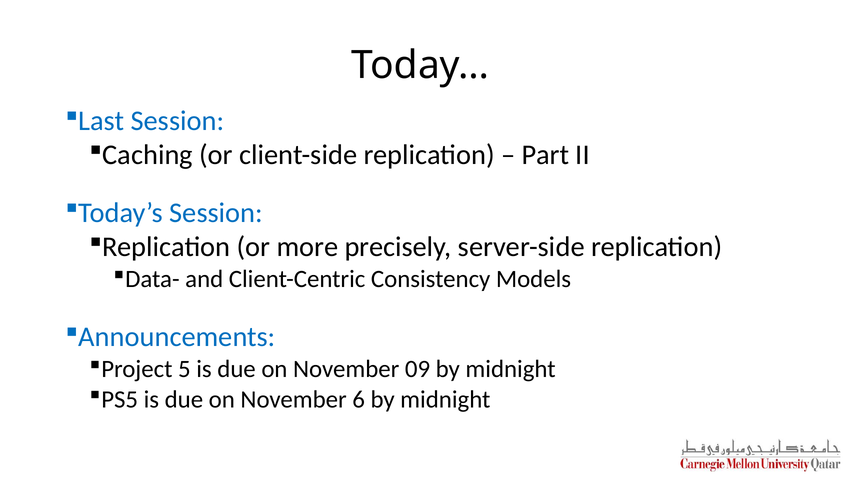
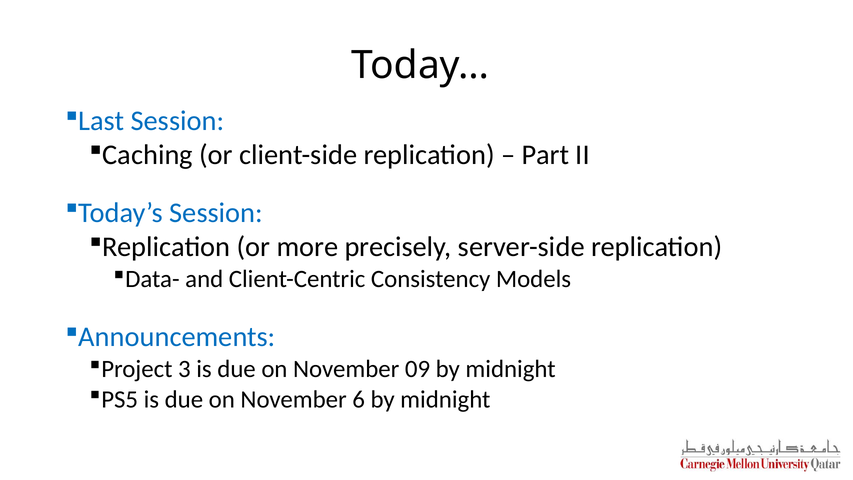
5: 5 -> 3
